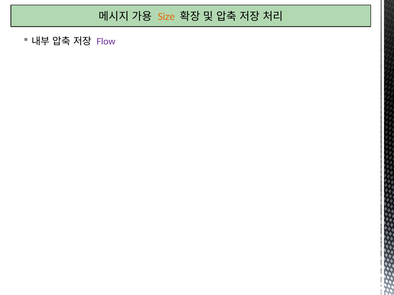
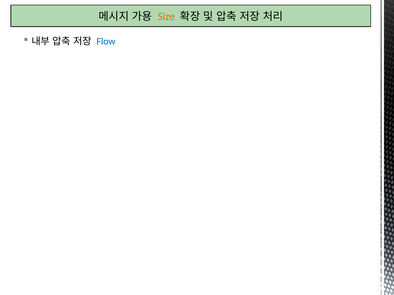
Flow colour: purple -> blue
